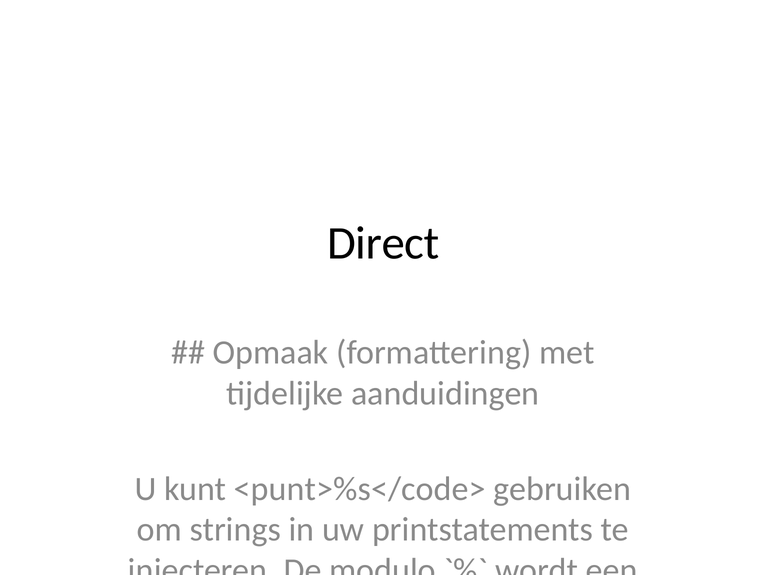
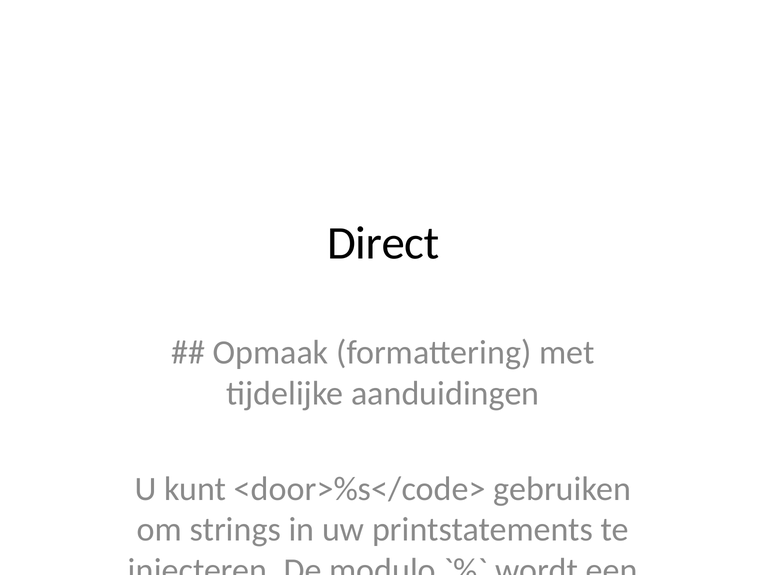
<punt>%s</code>: <punt>%s</code> -> <door>%s</code>
